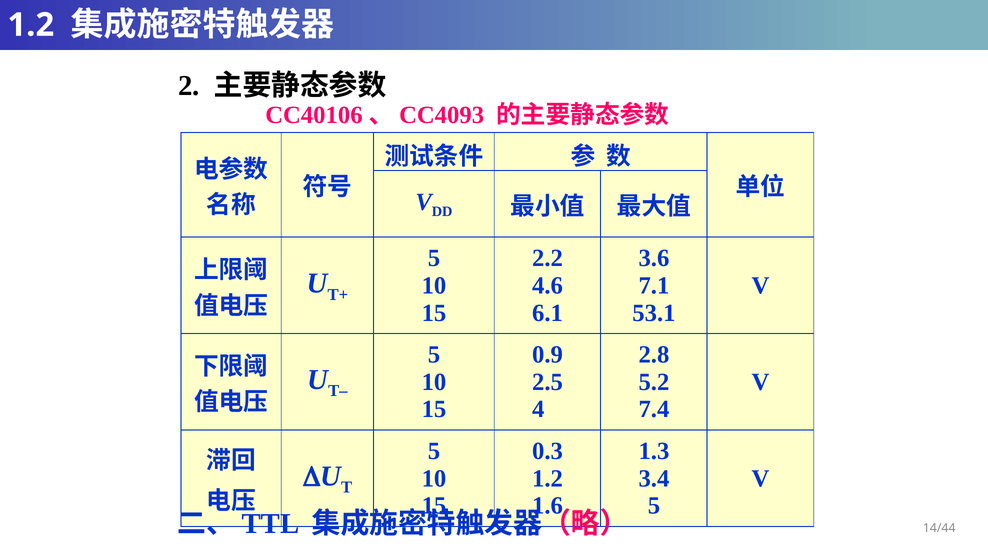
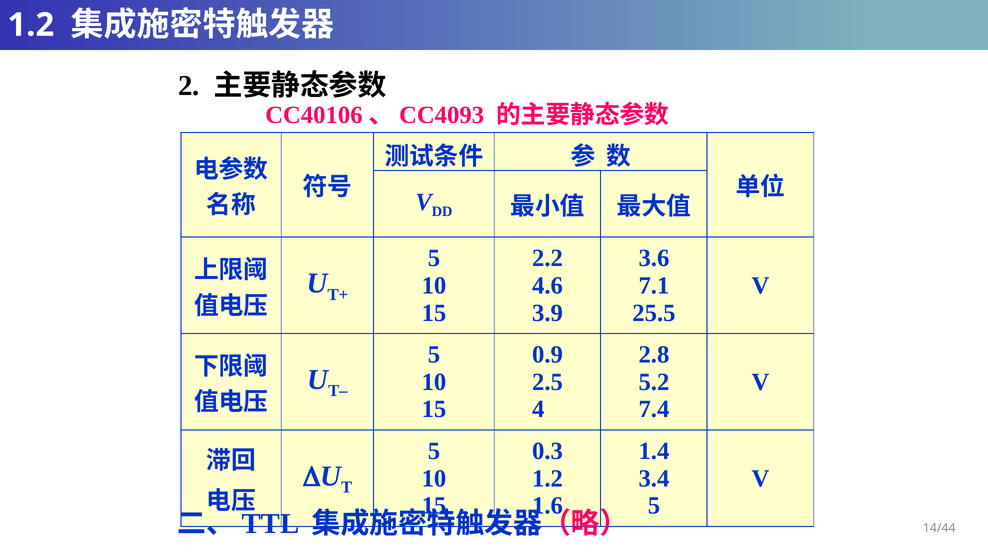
6.1: 6.1 -> 3.9
53.1: 53.1 -> 25.5
1.3: 1.3 -> 1.4
